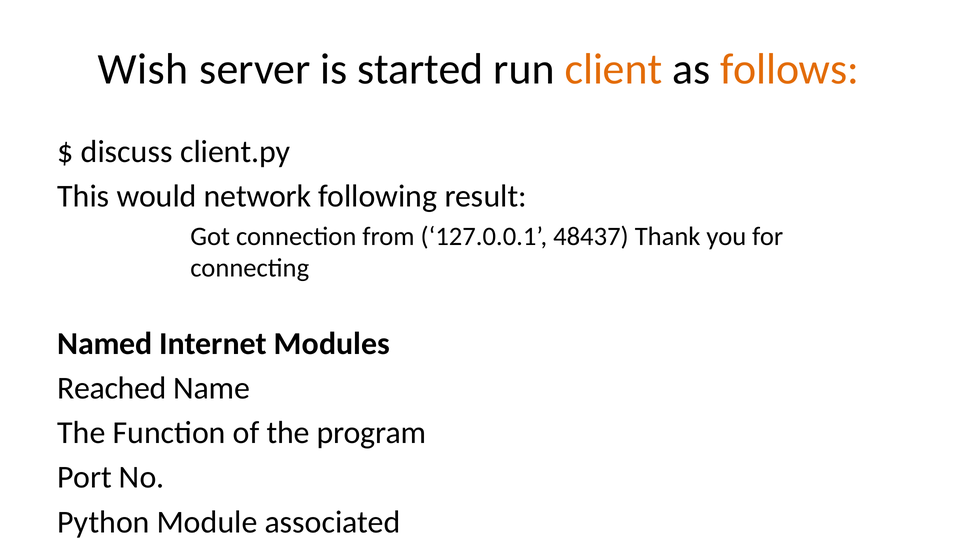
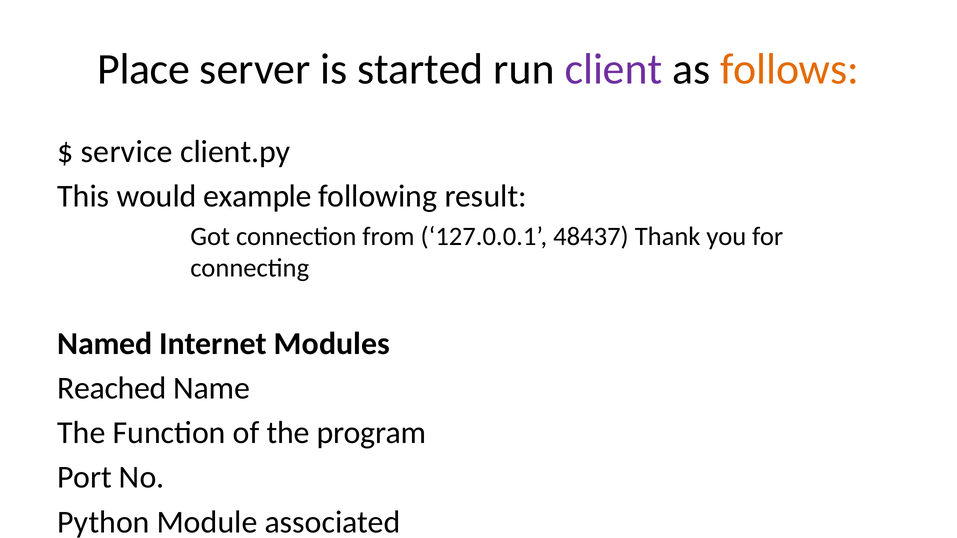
Wish at (143, 69): Wish -> Place
client colour: orange -> purple
discuss: discuss -> service
would network: network -> example
